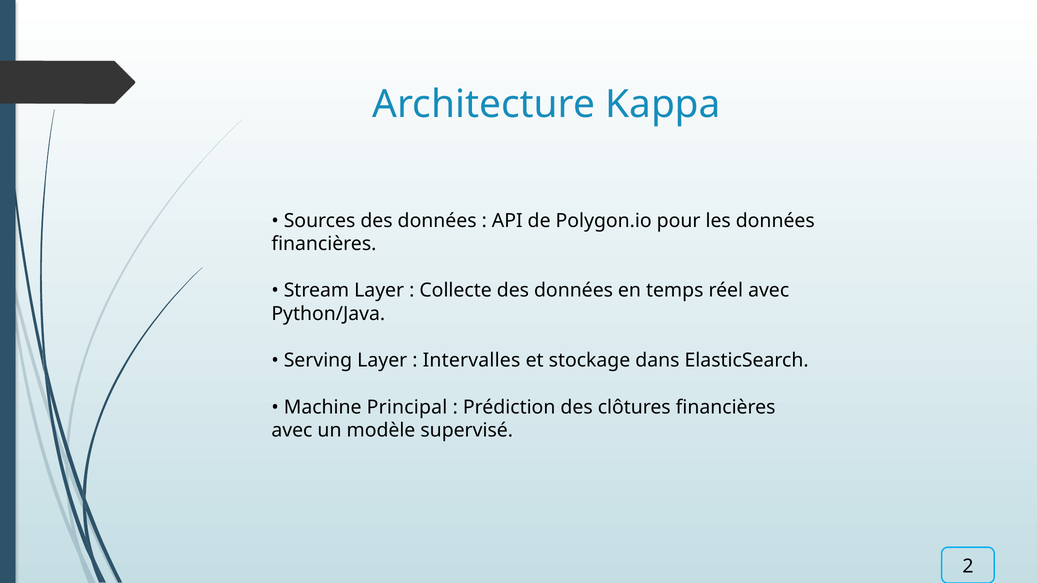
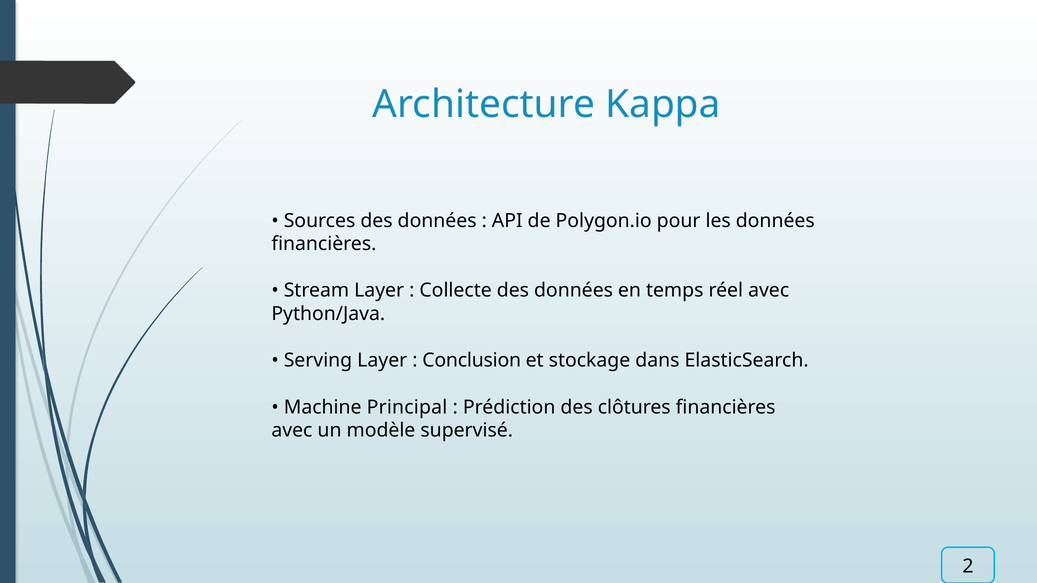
Intervalles: Intervalles -> Conclusion
